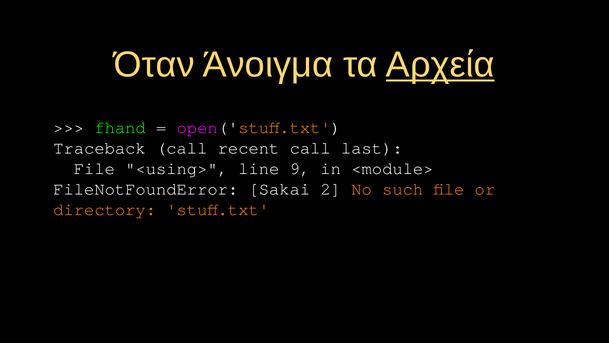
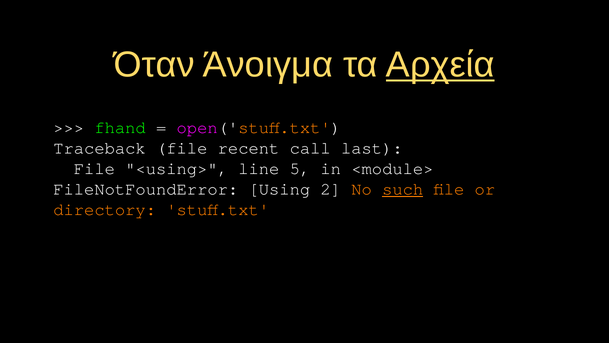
Traceback call: call -> file
9: 9 -> 5
Sakai: Sakai -> Using
such underline: none -> present
